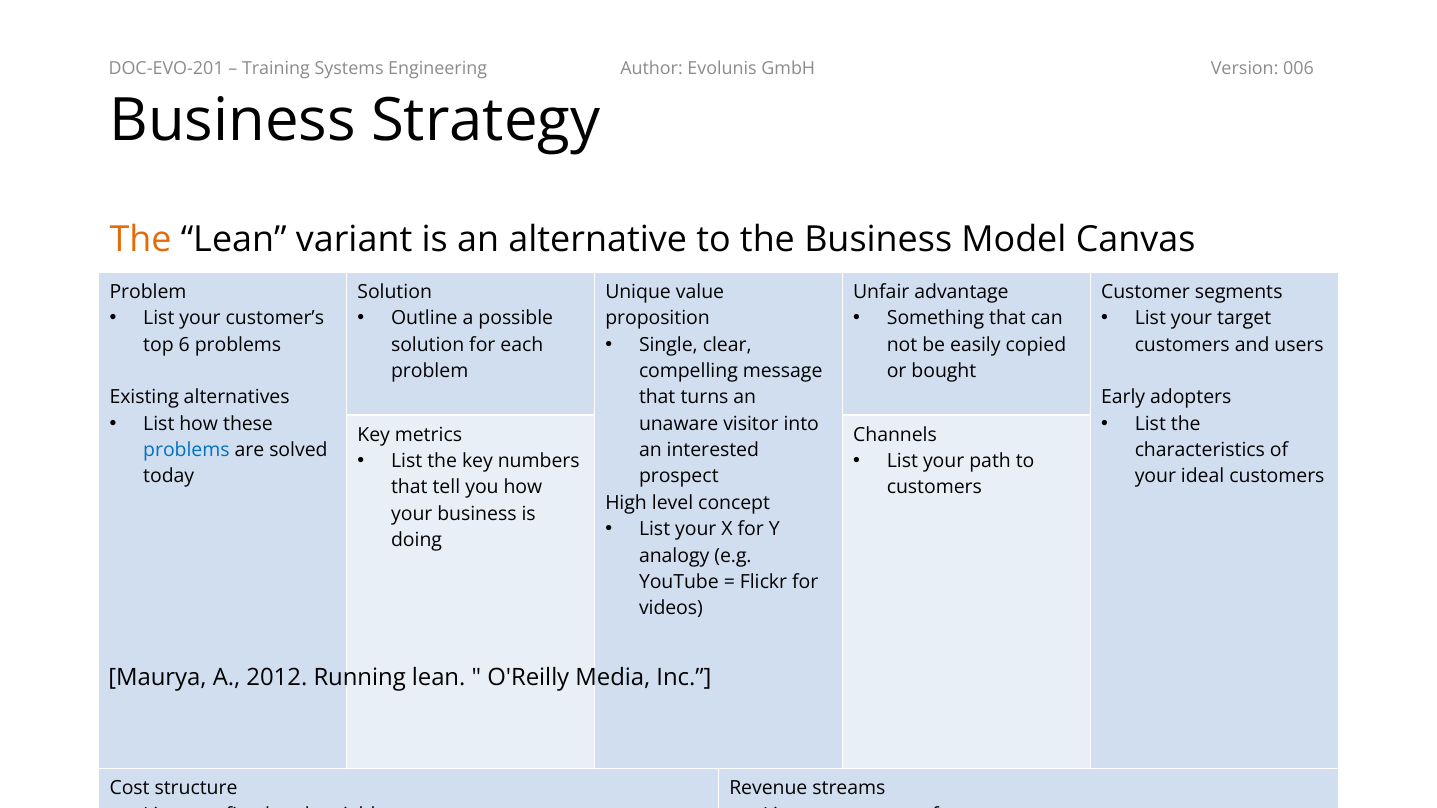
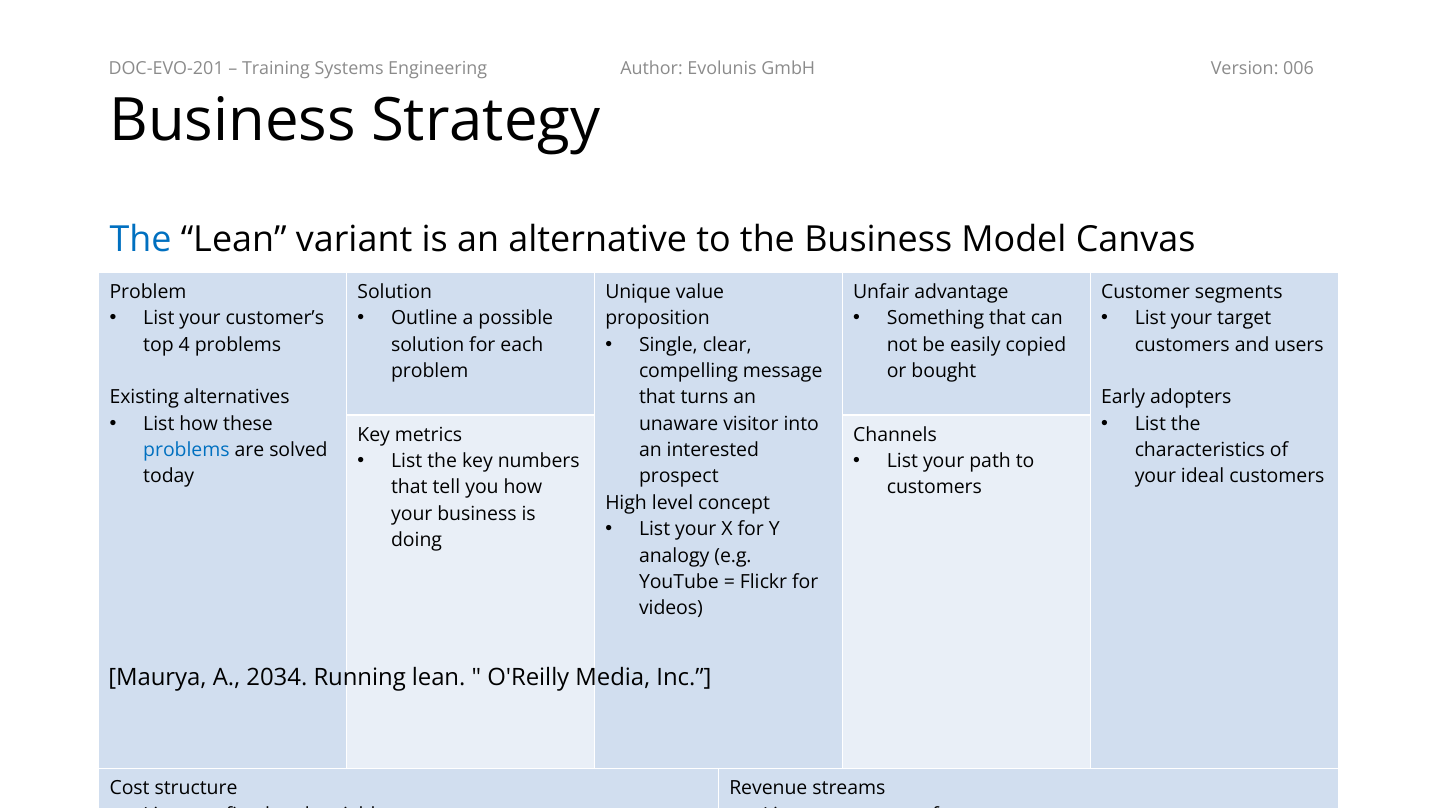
The at (140, 240) colour: orange -> blue
6: 6 -> 4
2012: 2012 -> 2034
